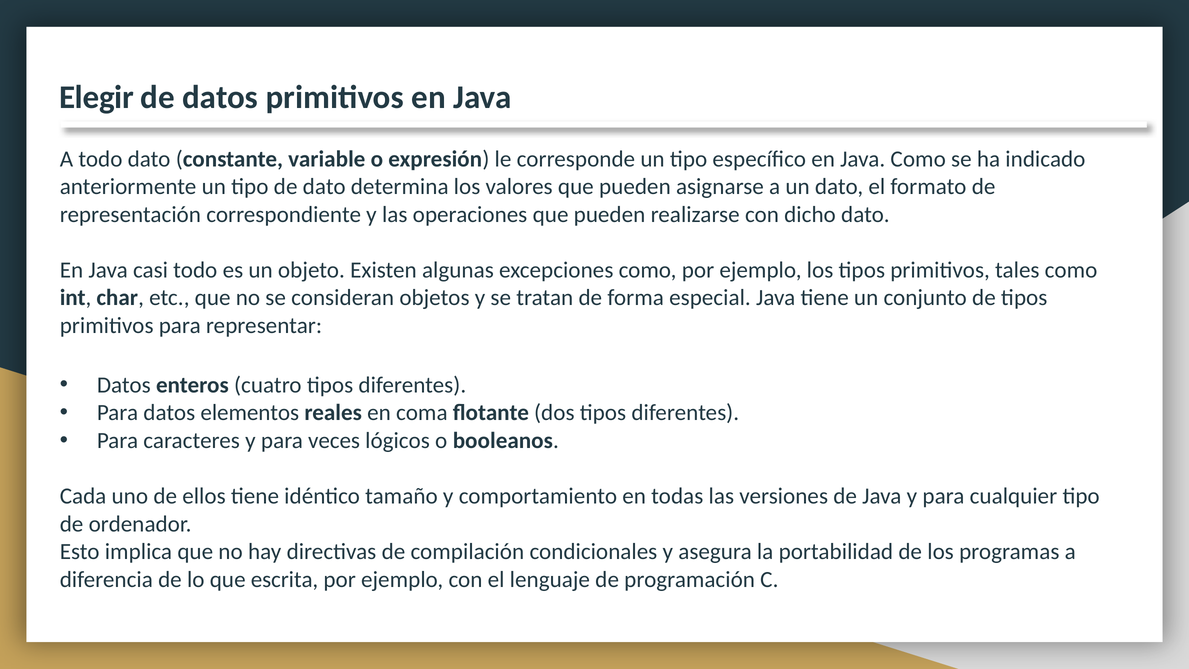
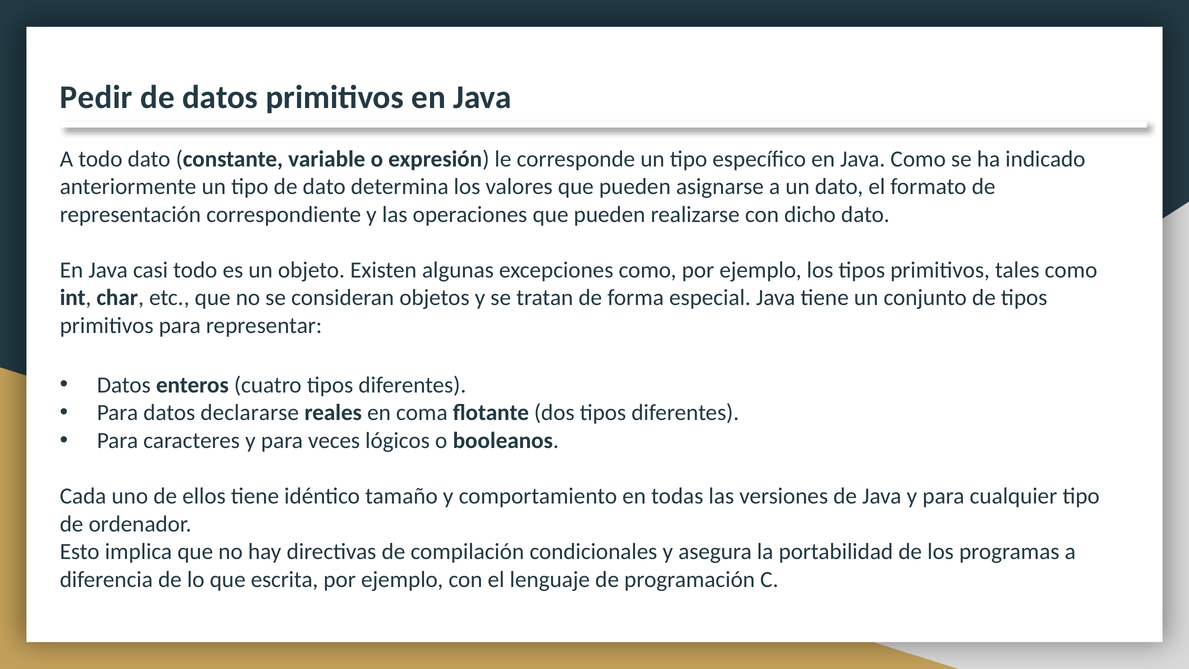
Elegir: Elegir -> Pedir
elementos: elementos -> declararse
